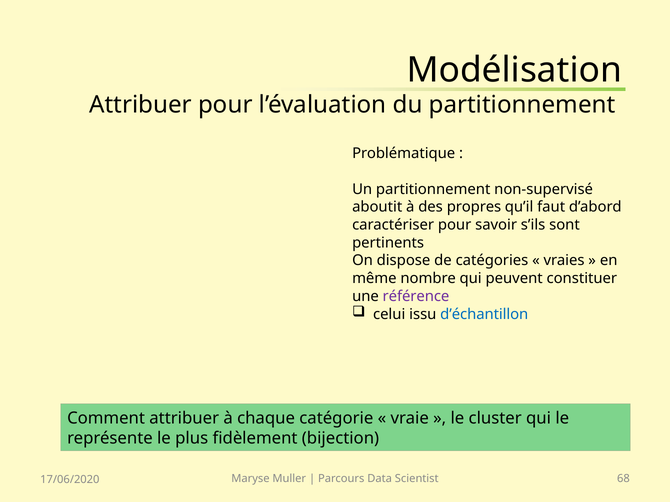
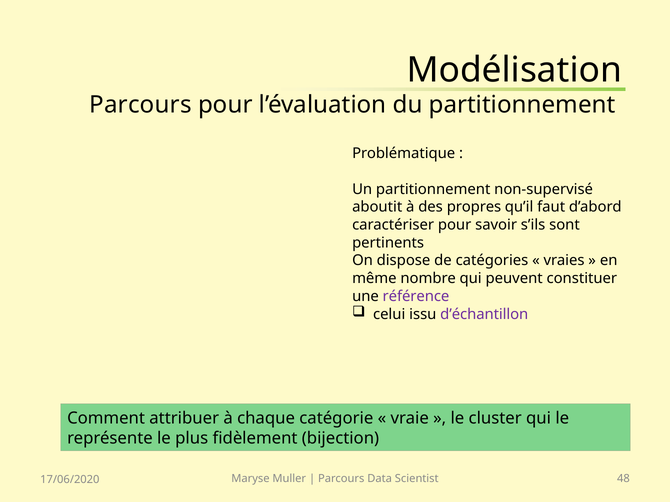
Attribuer at (141, 105): Attribuer -> Parcours
d’échantillon colour: blue -> purple
68: 68 -> 48
